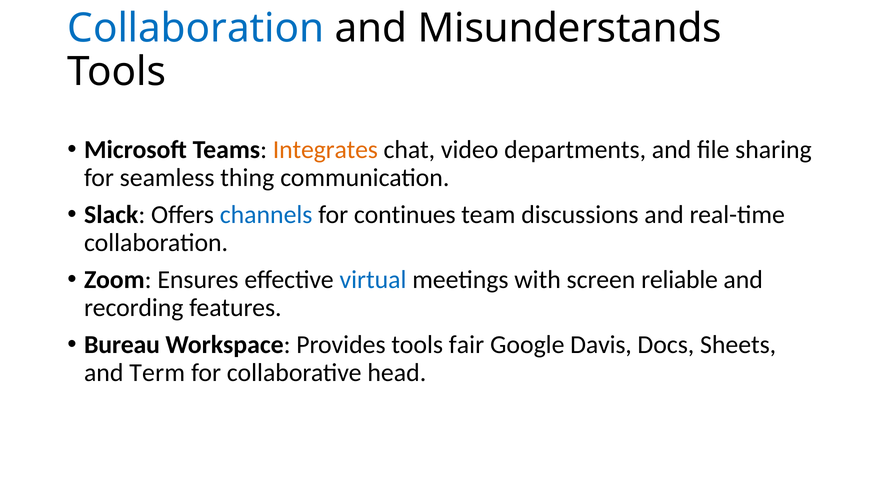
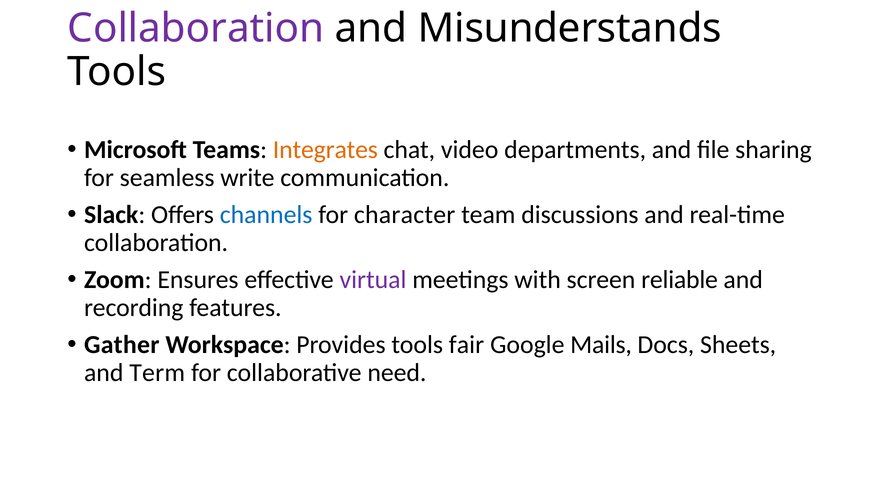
Collaboration at (196, 28) colour: blue -> purple
thing: thing -> write
continues: continues -> character
virtual colour: blue -> purple
Bureau: Bureau -> Gather
Davis: Davis -> Mails
head: head -> need
